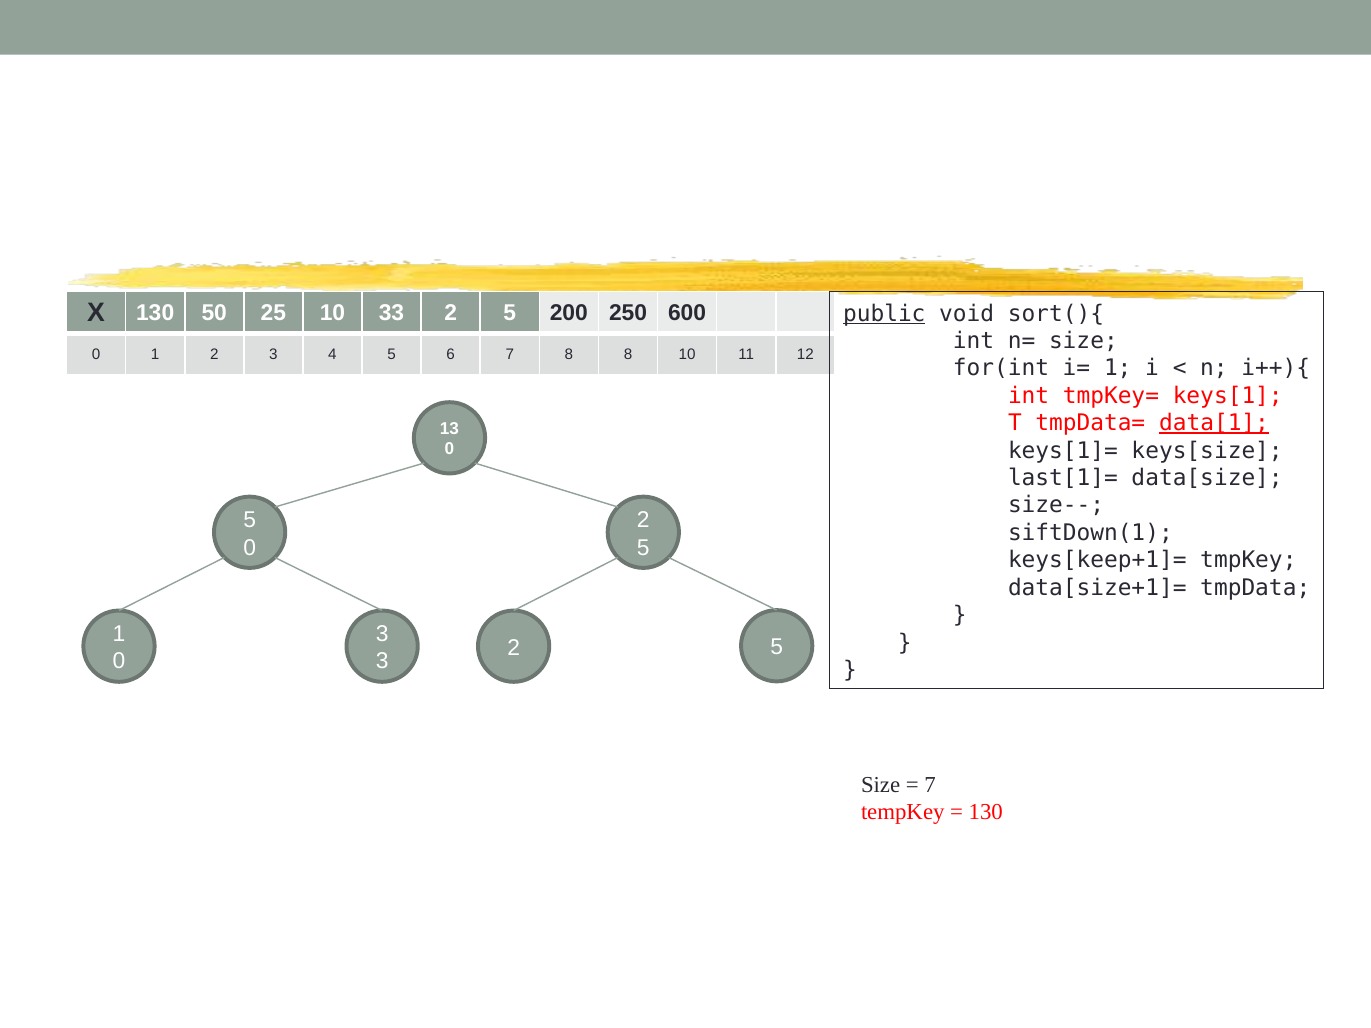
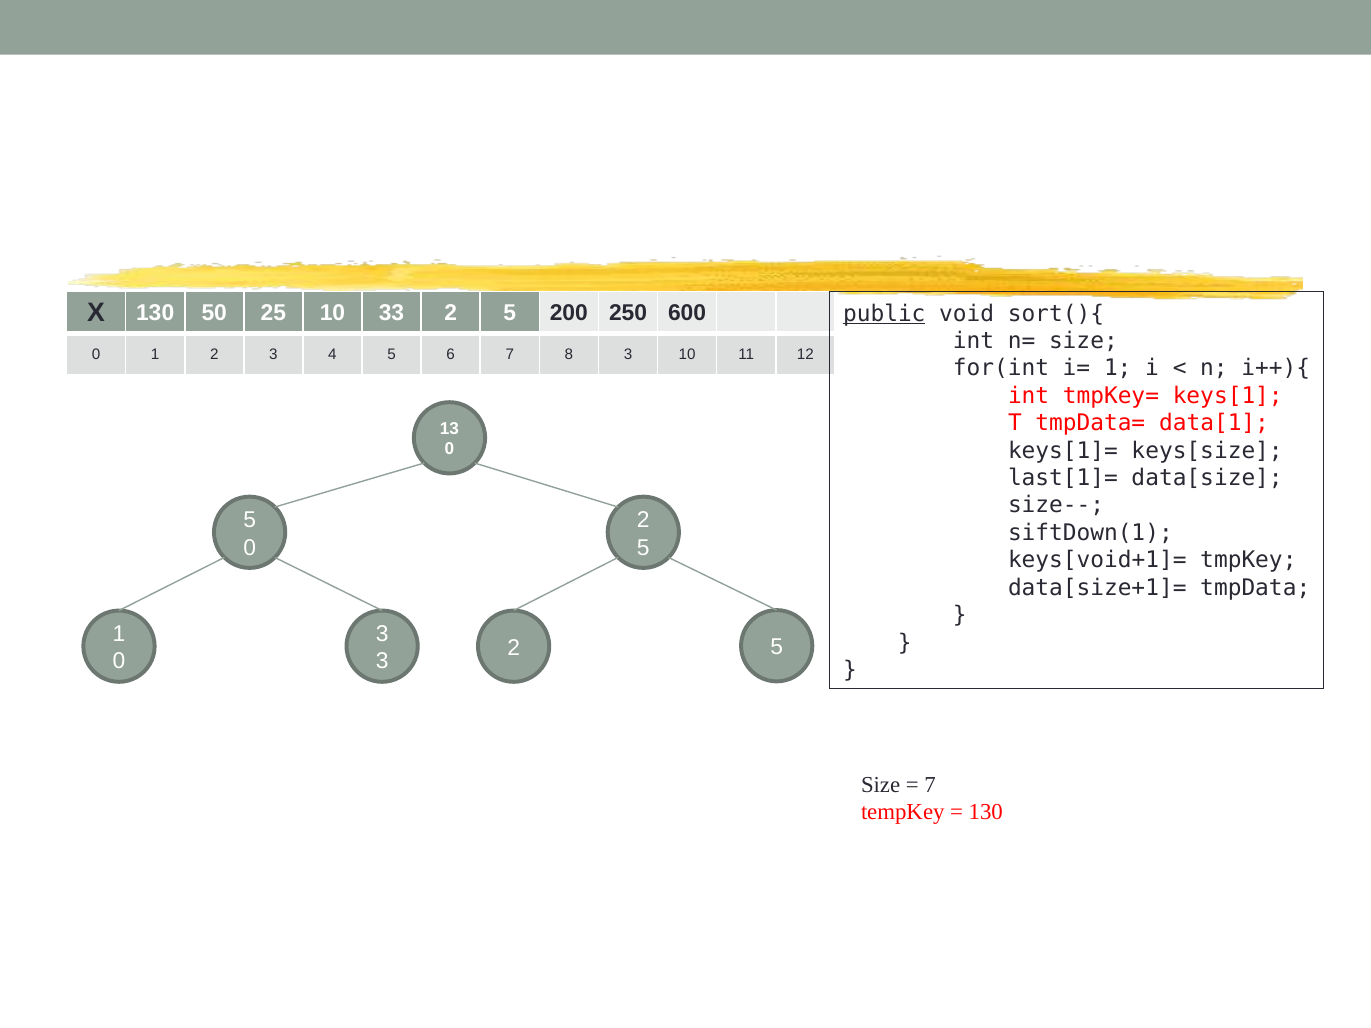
8 8: 8 -> 3
data[1 underline: present -> none
keys[keep+1]=: keys[keep+1]= -> keys[void+1]=
